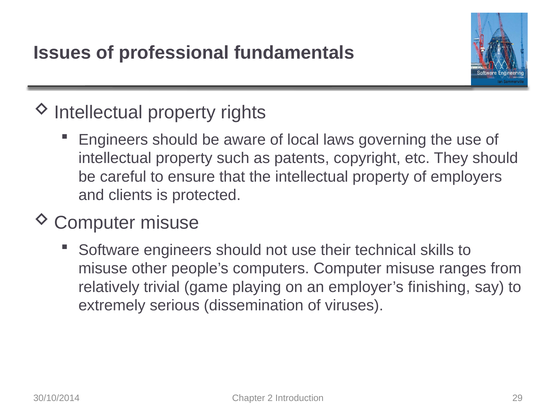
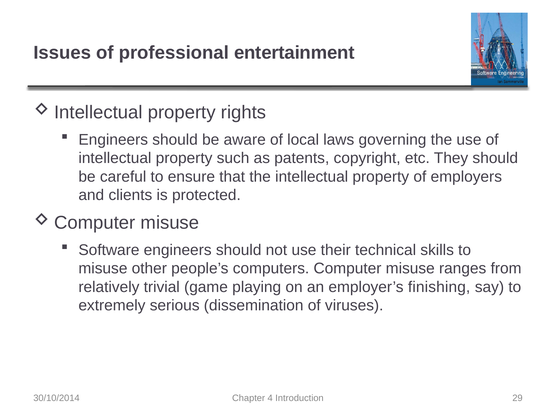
fundamentals: fundamentals -> entertainment
2: 2 -> 4
